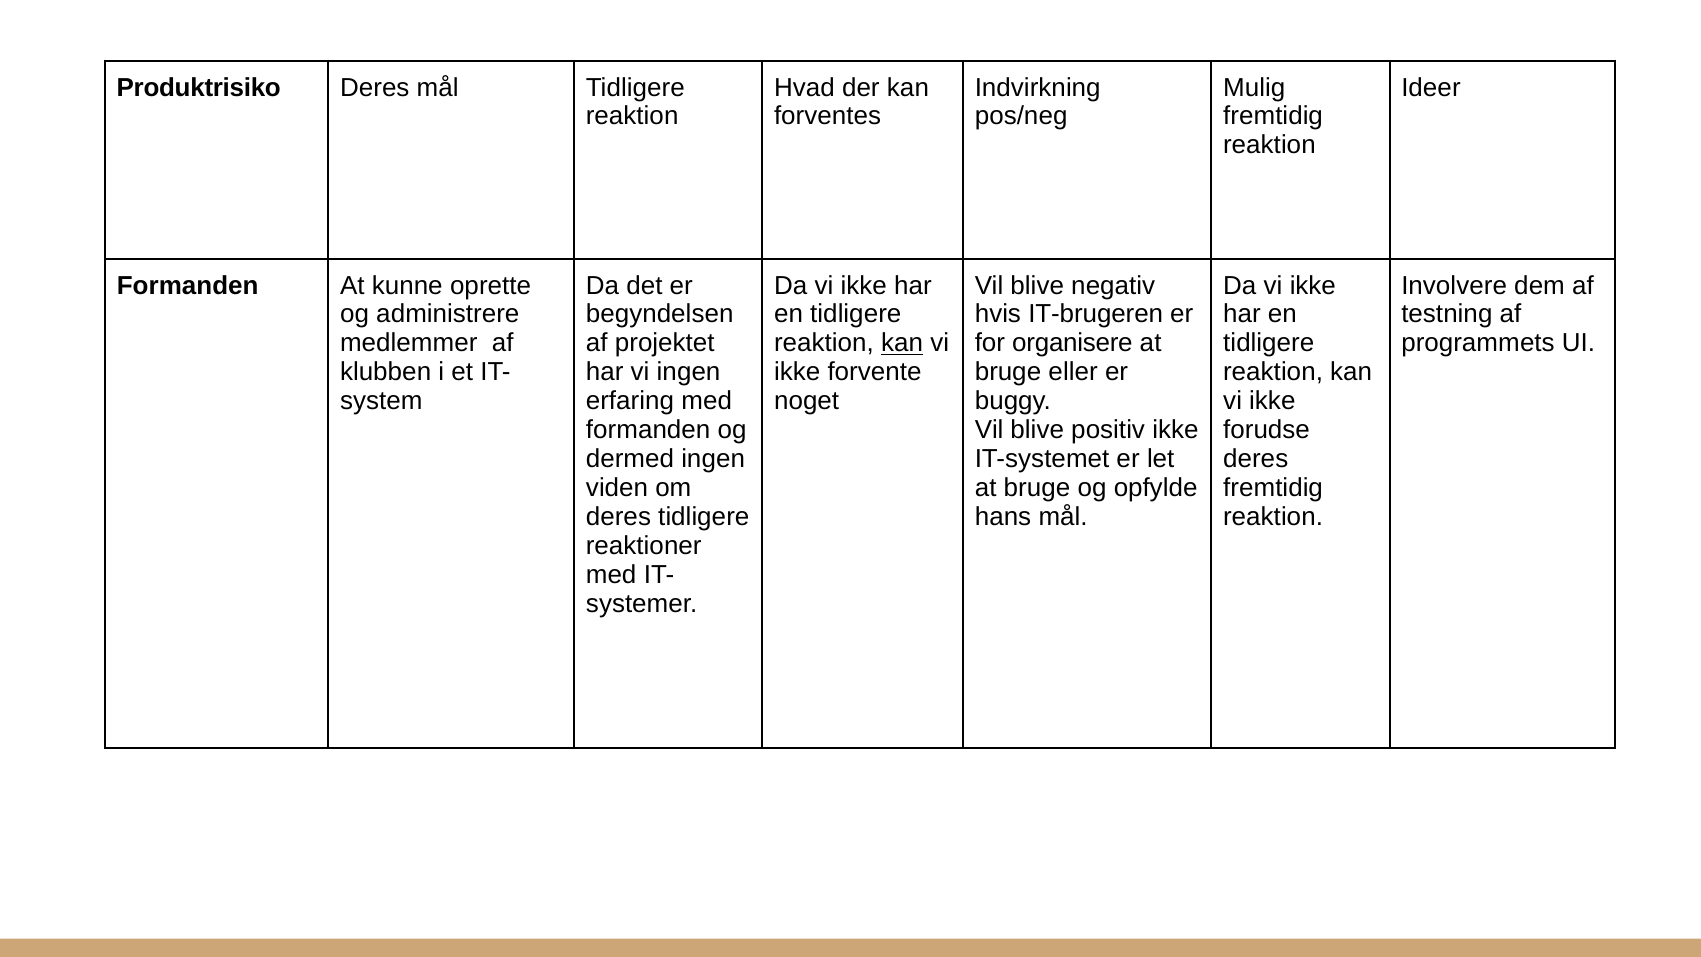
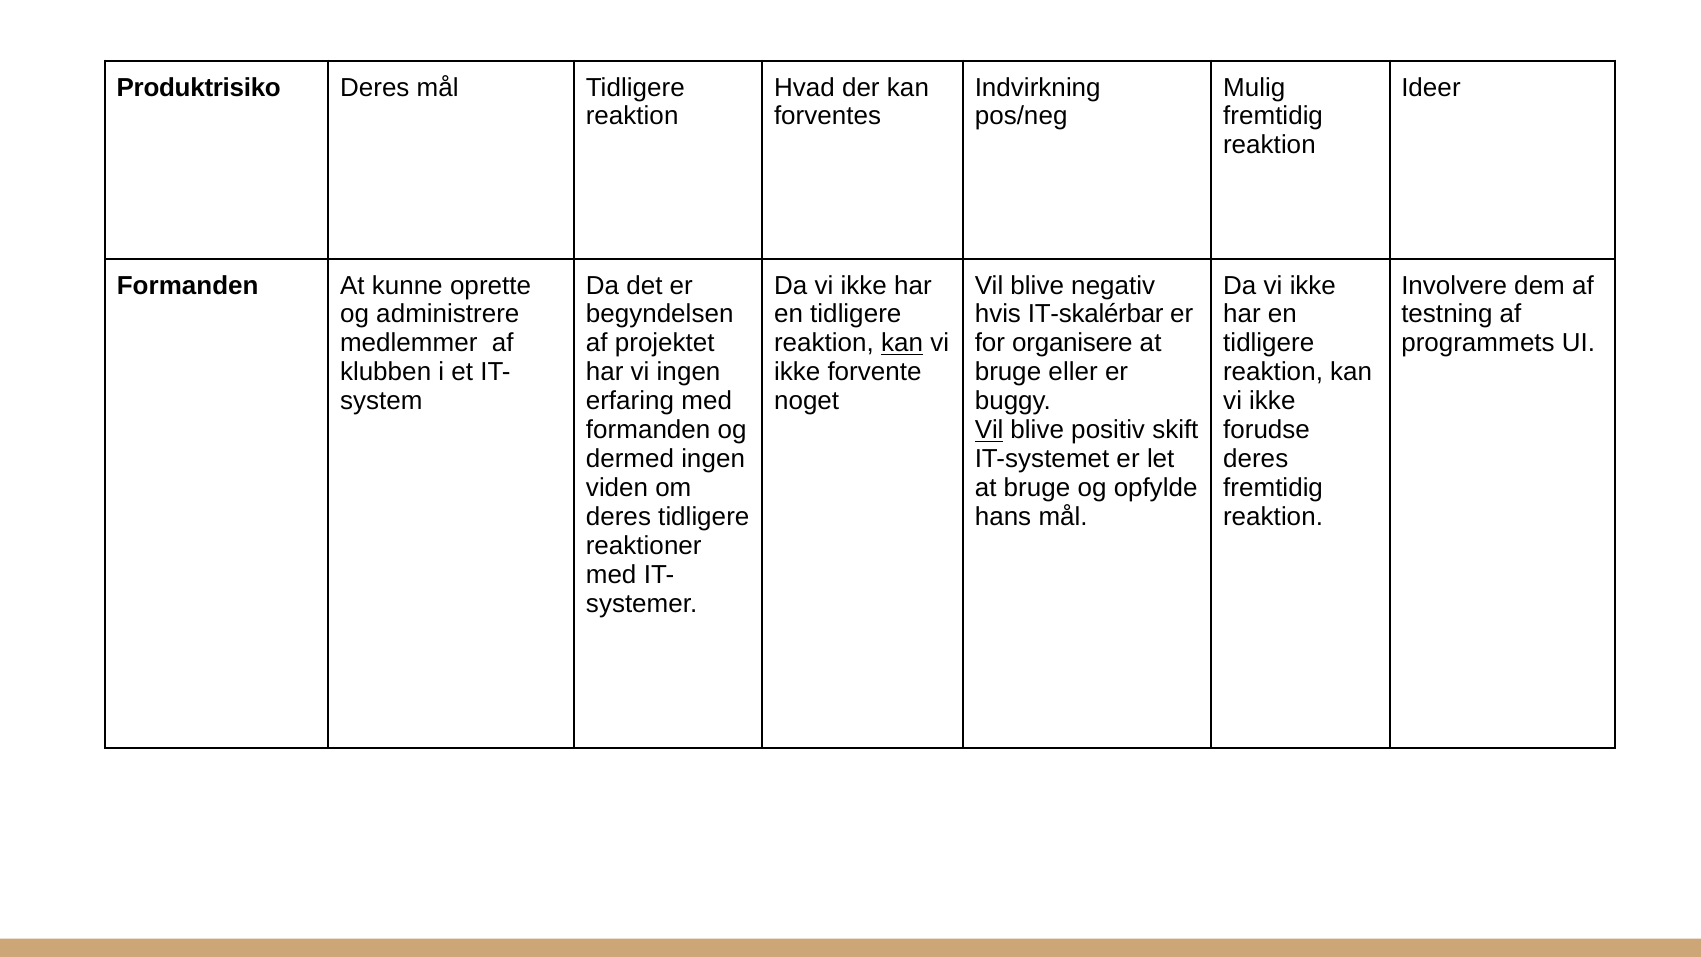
IT-brugeren: IT-brugeren -> IT-skalérbar
Vil at (989, 430) underline: none -> present
positiv ikke: ikke -> skift
